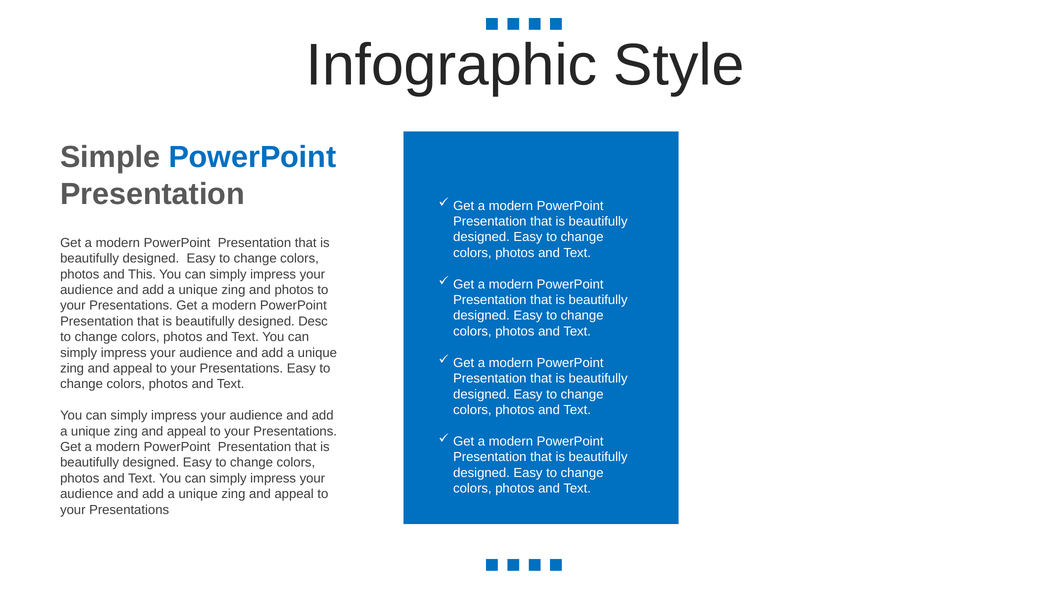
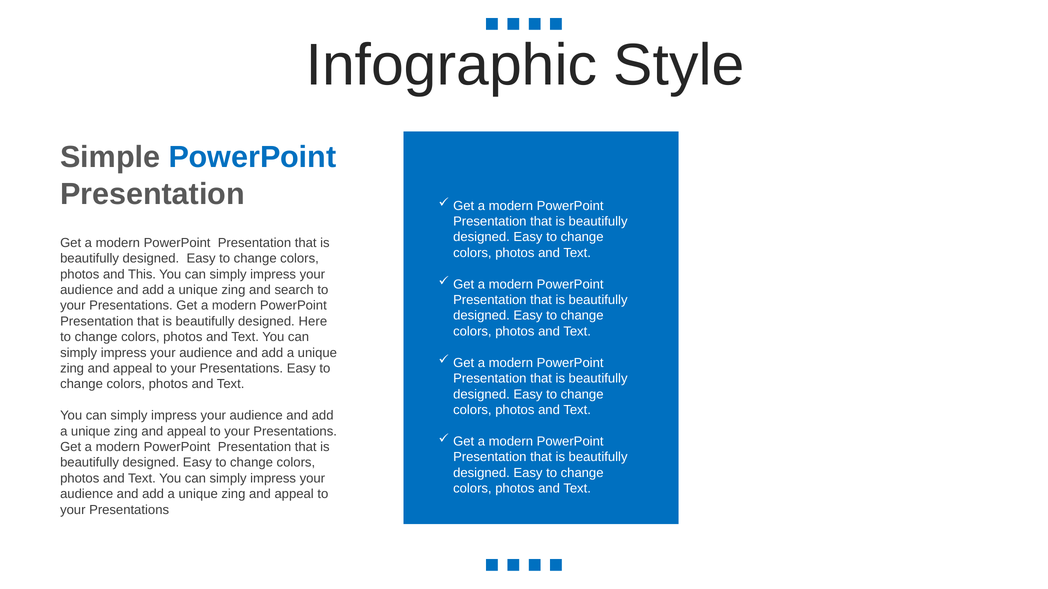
and photos: photos -> search
Desc: Desc -> Here
